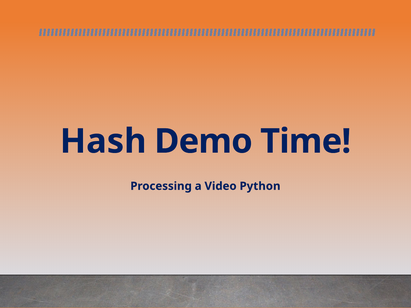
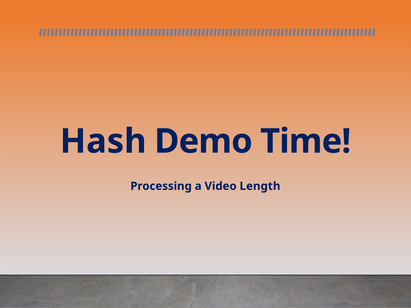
Python: Python -> Length
